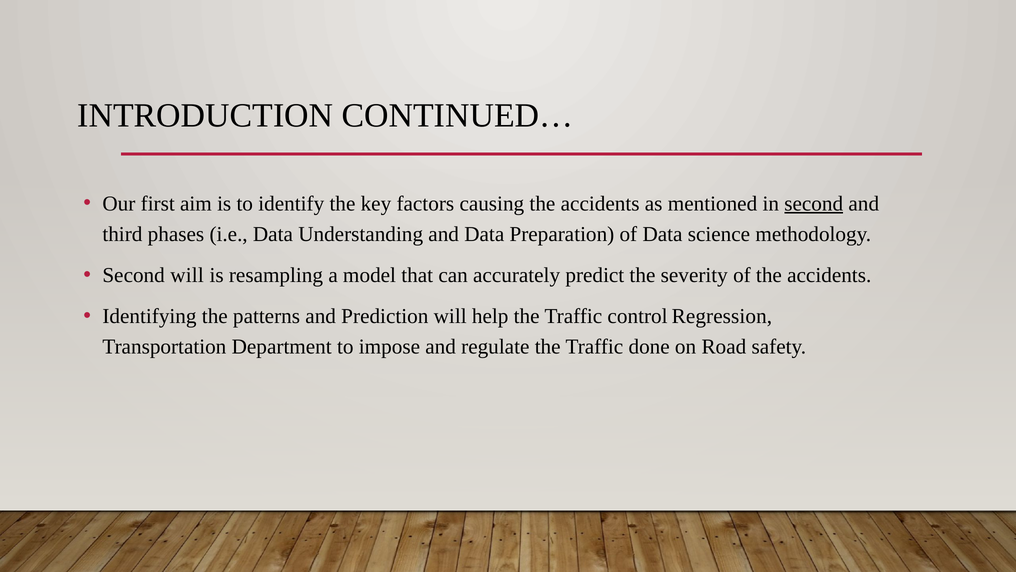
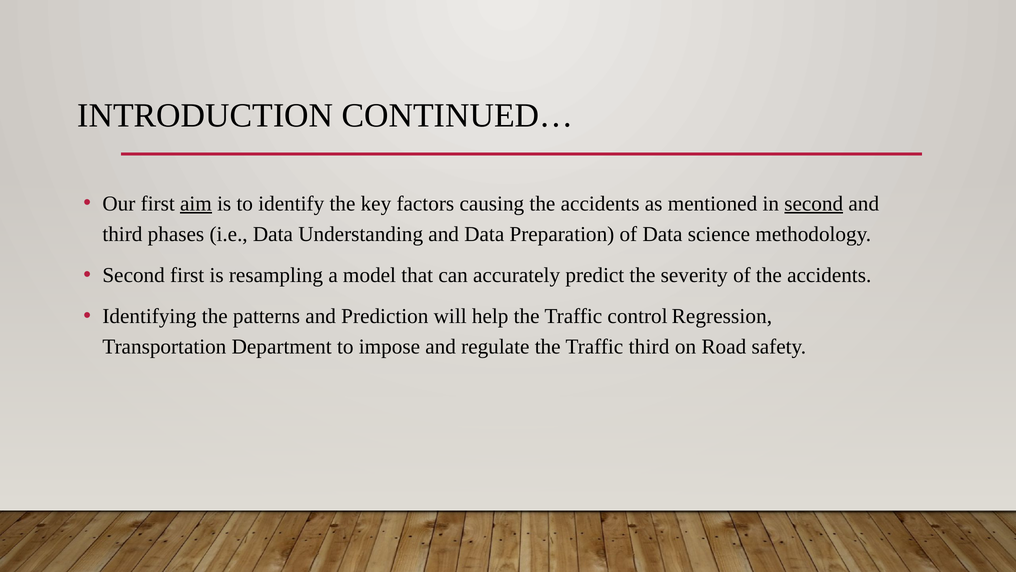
aim underline: none -> present
Second will: will -> first
Traffic done: done -> third
